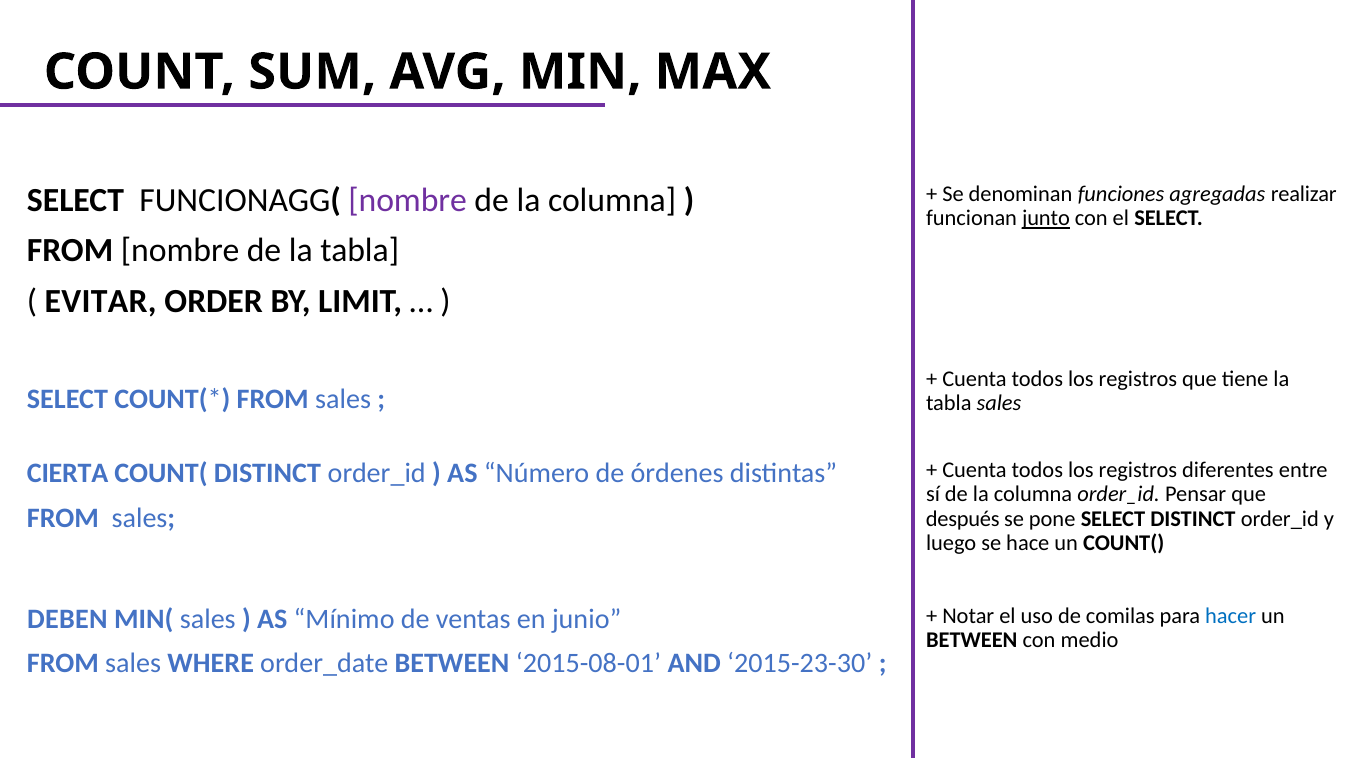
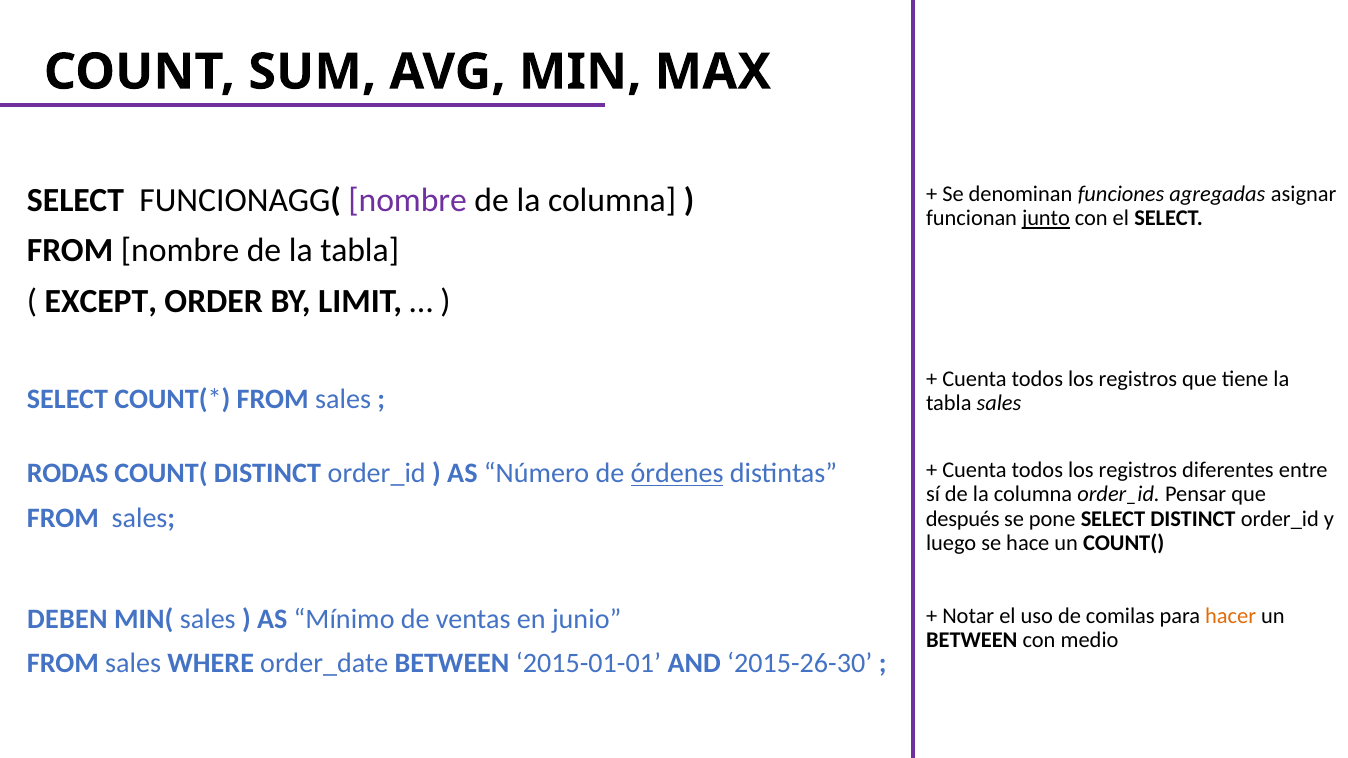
realizar: realizar -> asignar
EVITAR: EVITAR -> EXCEPT
CIERTA: CIERTA -> RODAS
órdenes underline: none -> present
hacer colour: blue -> orange
2015-08-01: 2015-08-01 -> 2015-01-01
2015-23-30: 2015-23-30 -> 2015-26-30
